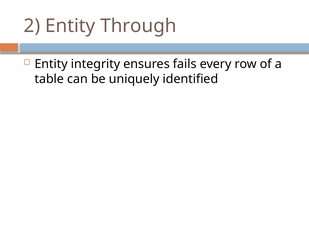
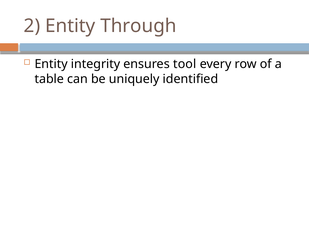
fails: fails -> tool
